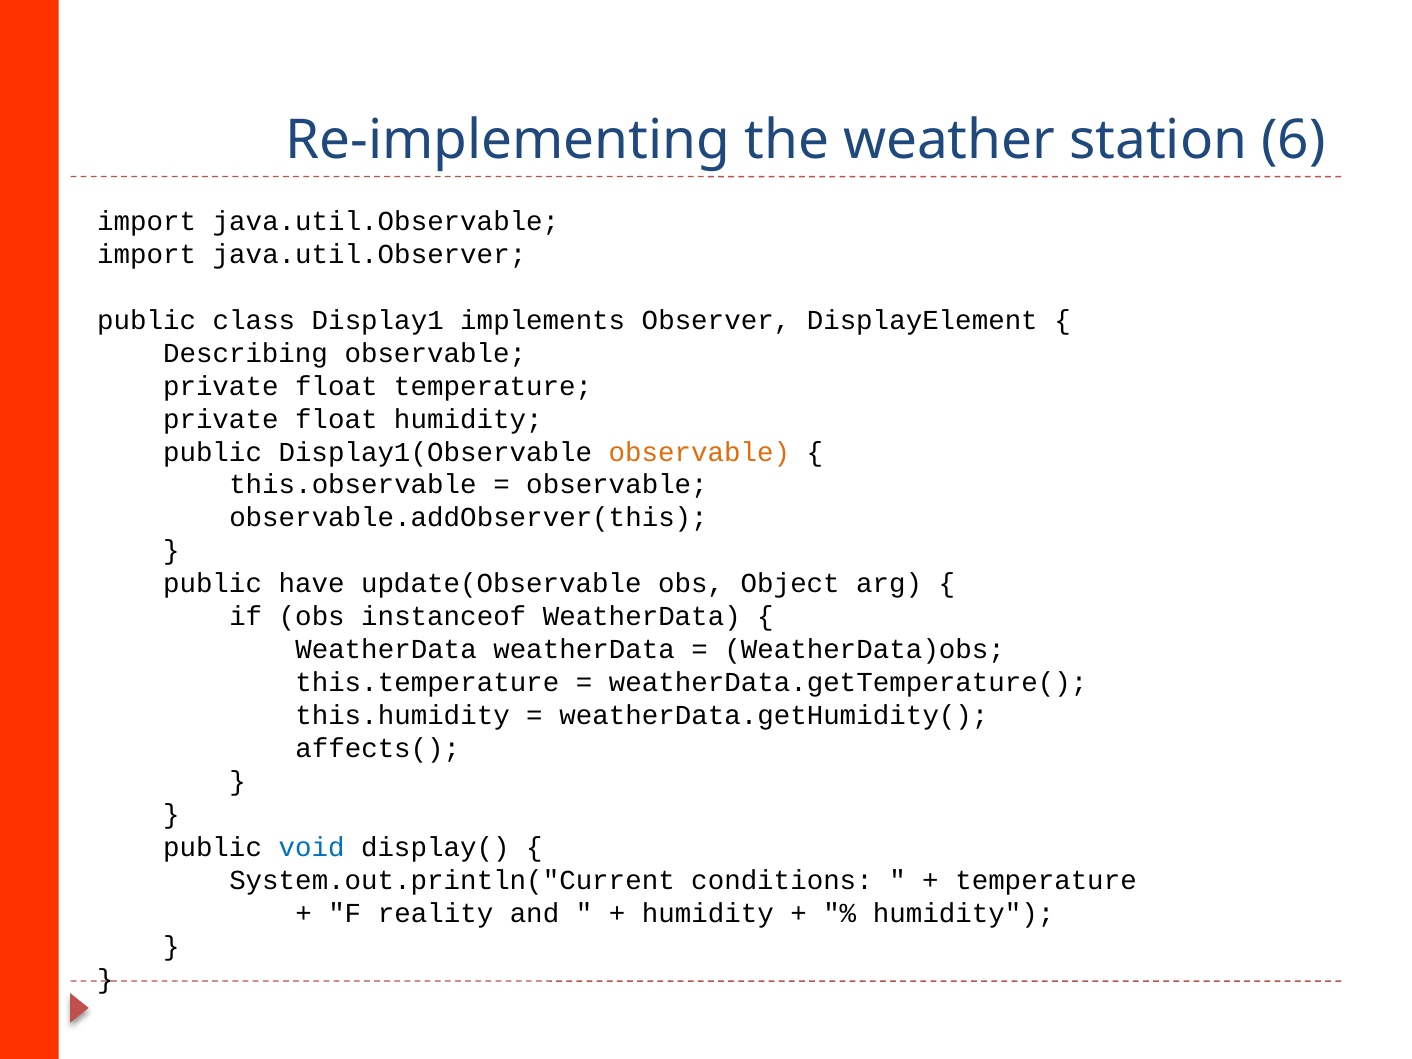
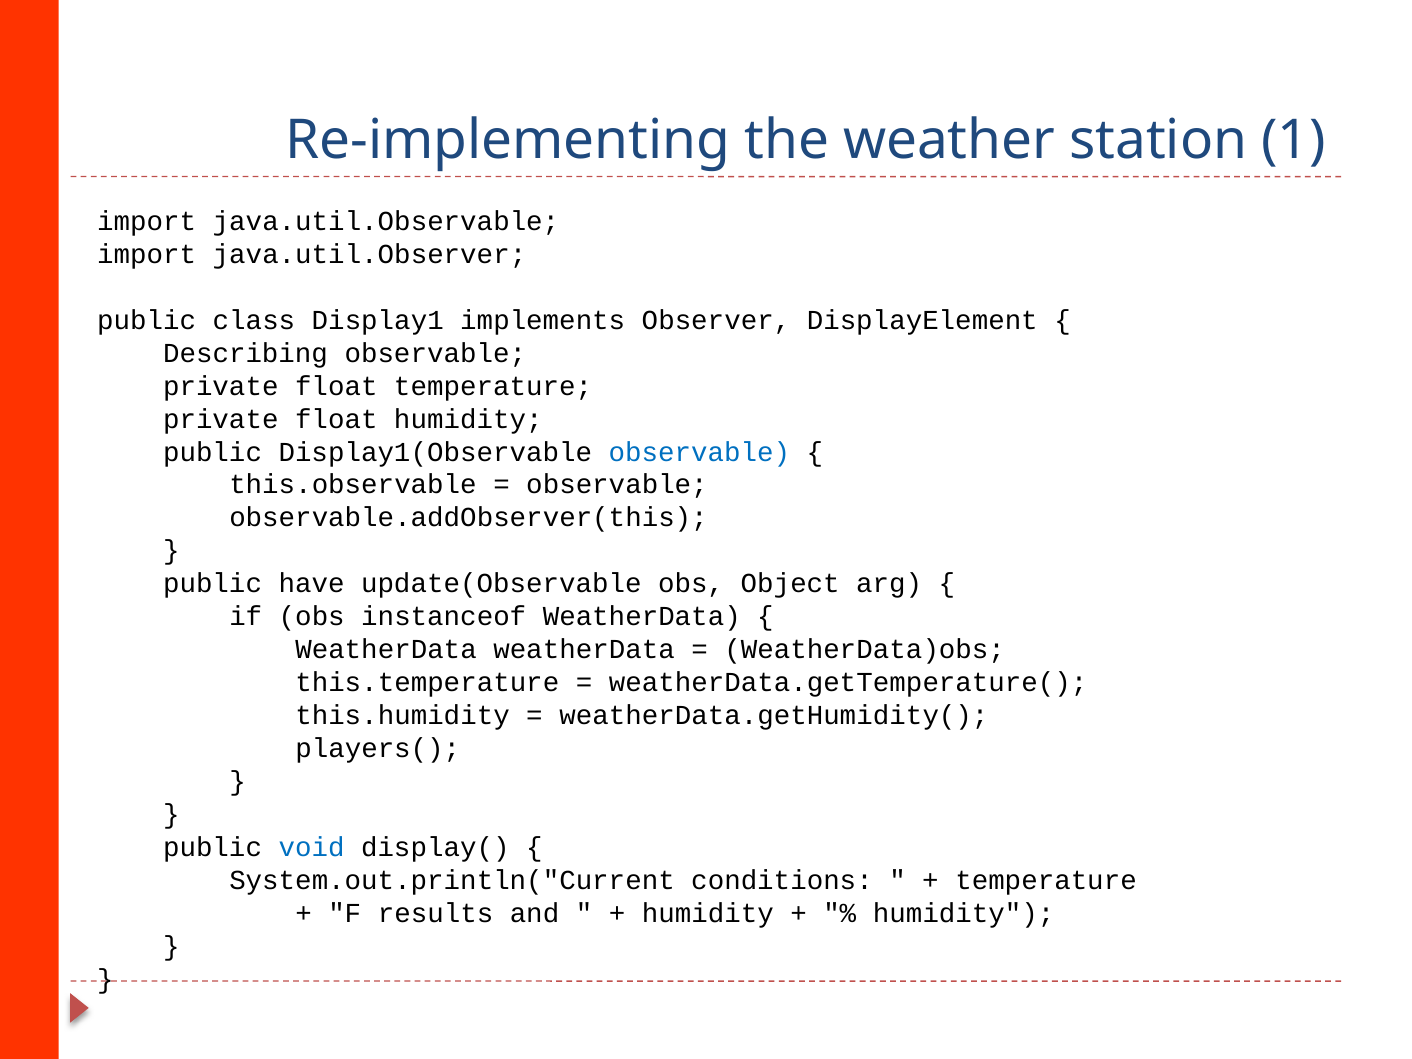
6: 6 -> 1
observable at (699, 452) colour: orange -> blue
affects(: affects( -> players(
reality: reality -> results
